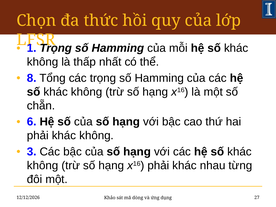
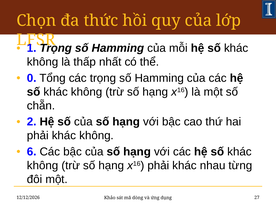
8: 8 -> 0
6: 6 -> 2
3: 3 -> 6
